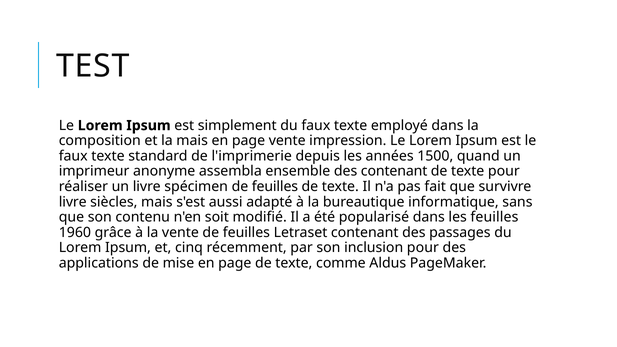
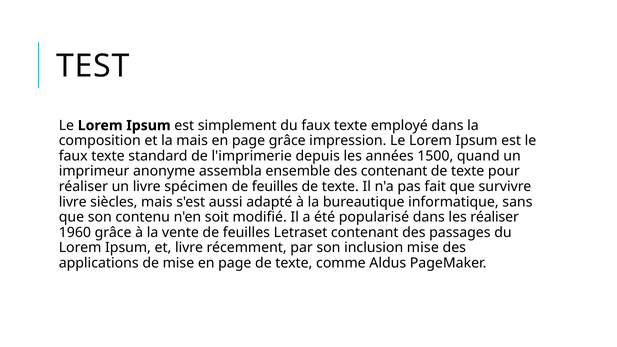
page vente: vente -> grâce
les feuilles: feuilles -> réaliser
et cinq: cinq -> livre
inclusion pour: pour -> mise
